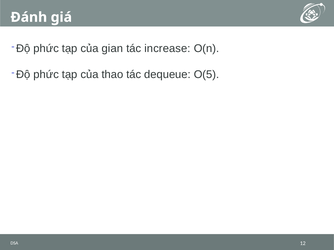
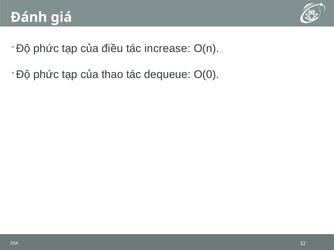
gian: gian -> điều
O(5: O(5 -> O(0
